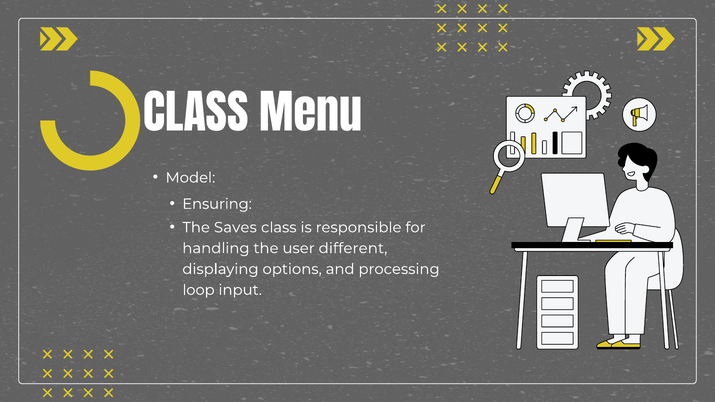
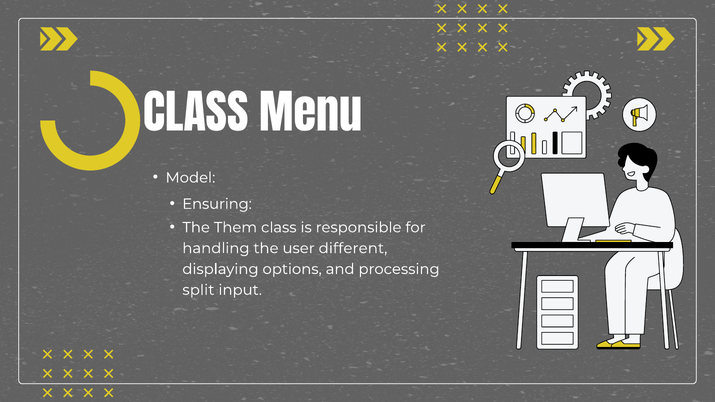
Saves: Saves -> Them
loop: loop -> split
